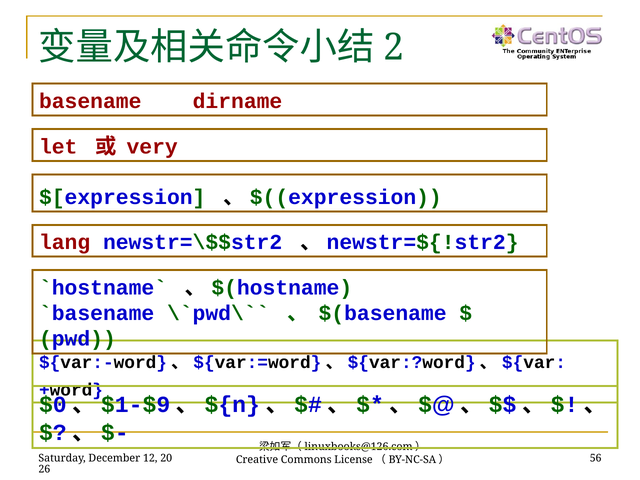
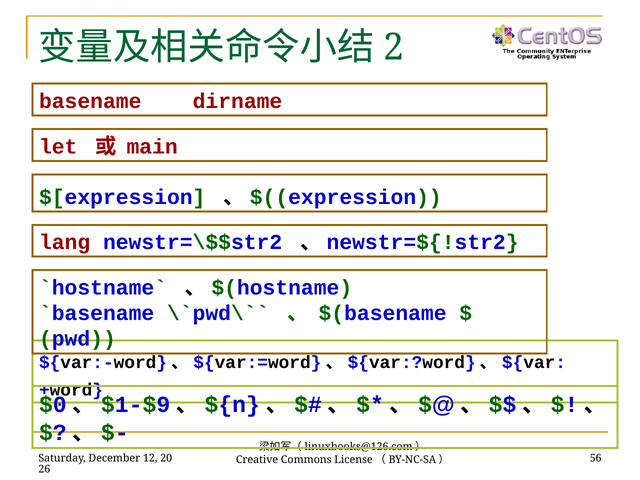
very: very -> main
